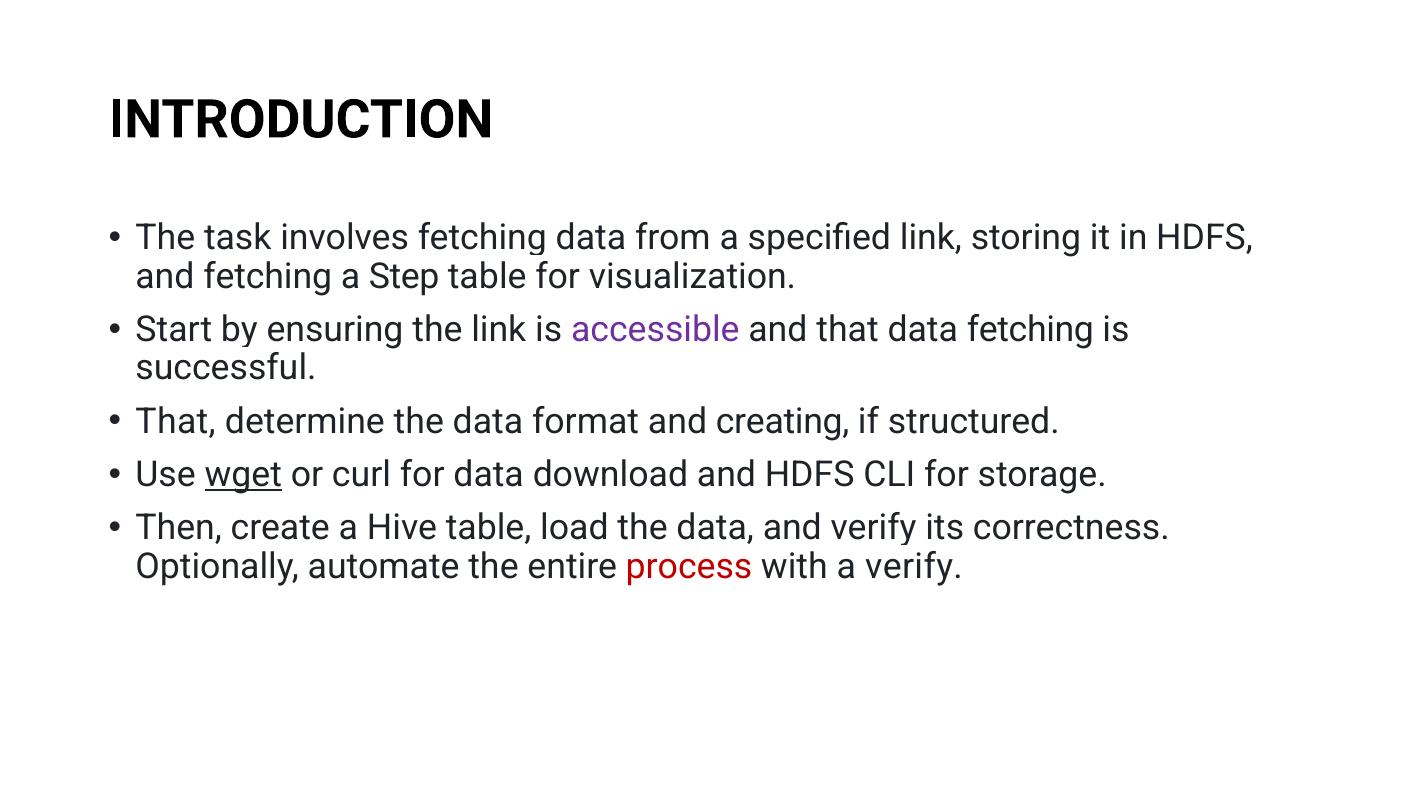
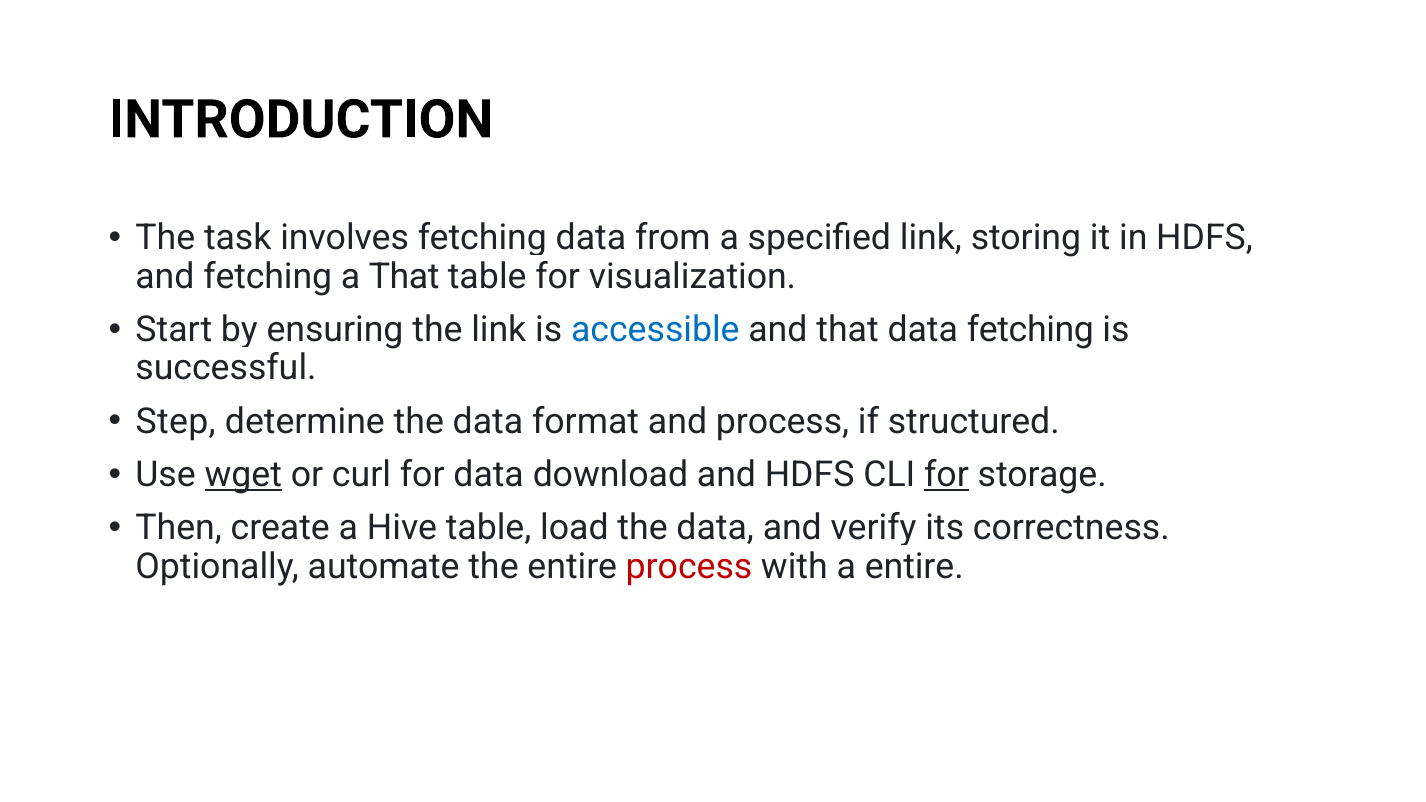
a Step: Step -> That
accessible colour: purple -> blue
That at (176, 422): That -> Step
and creating: creating -> process
for at (946, 475) underline: none -> present
a verify: verify -> entire
